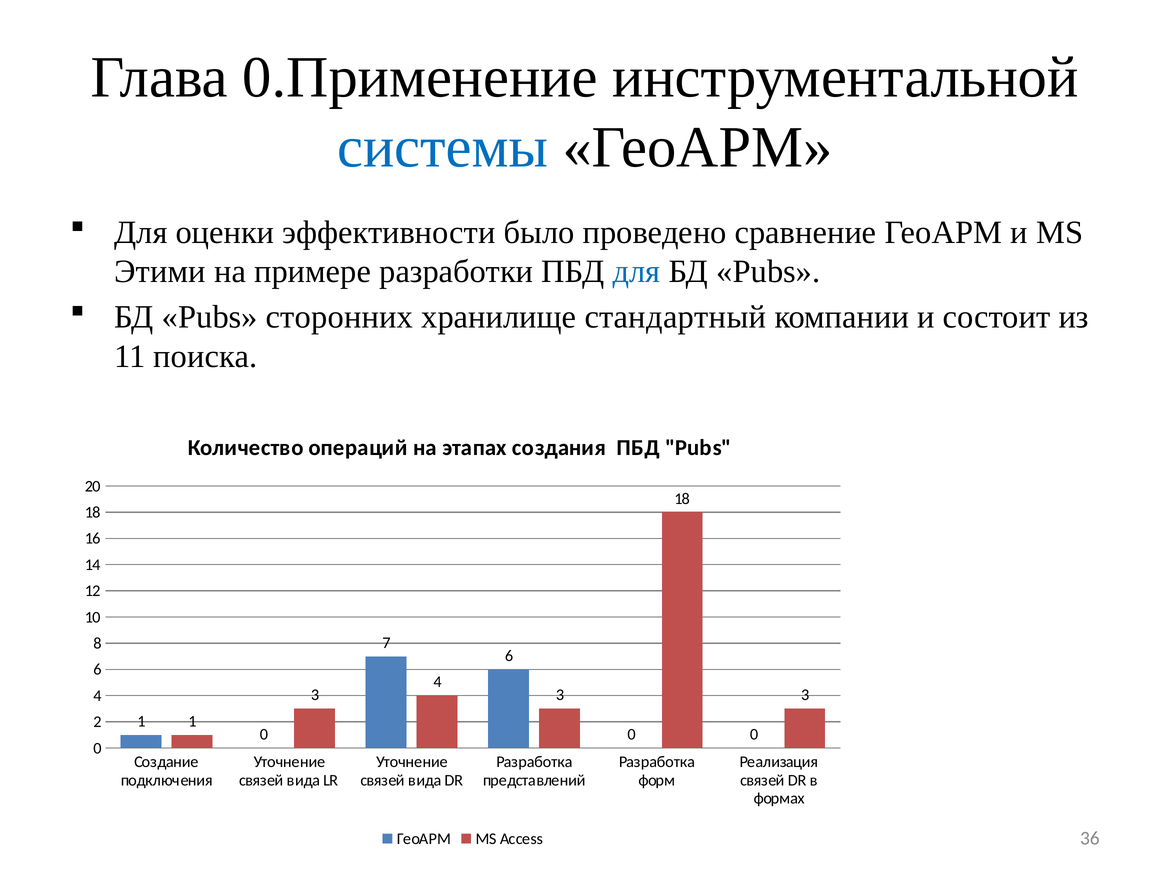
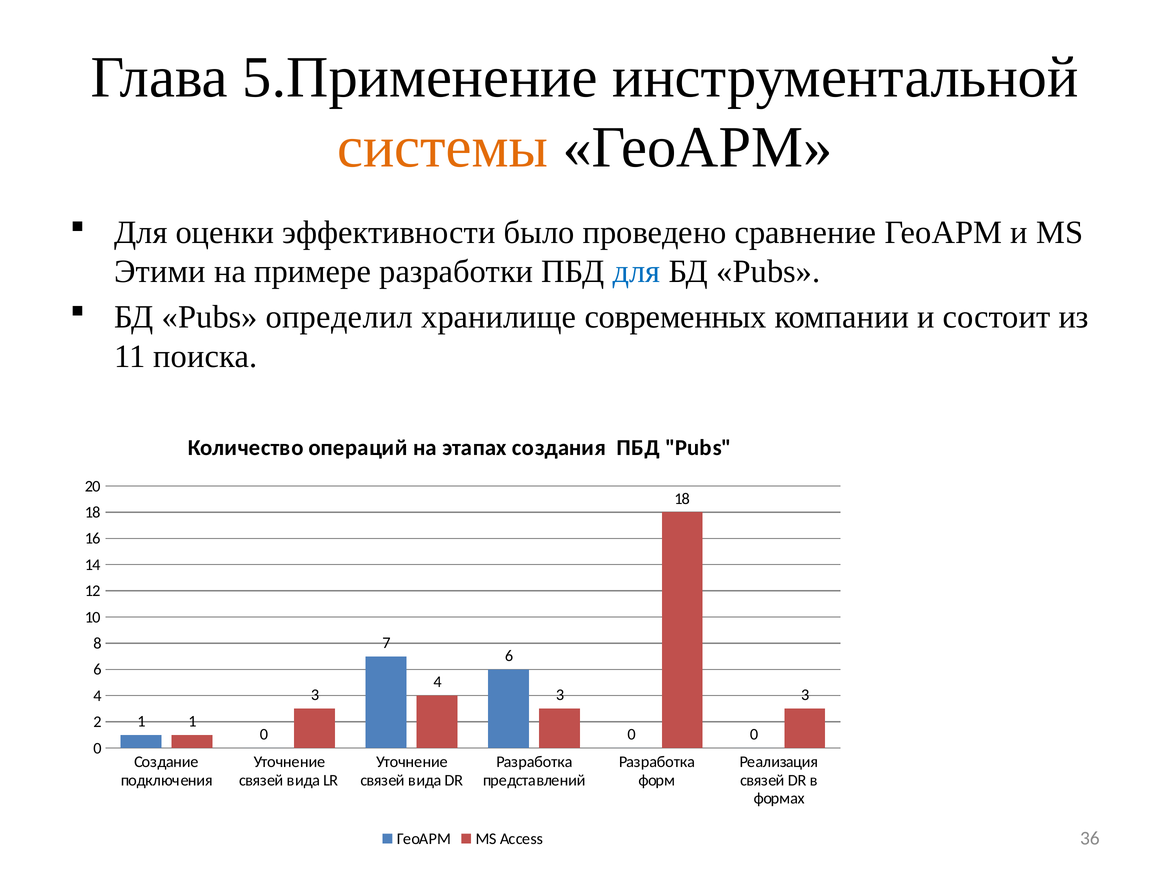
0.Применение: 0.Применение -> 5.Применение
системы colour: blue -> orange
сторонних: сторонних -> определил
стандартный: стандартный -> современных
